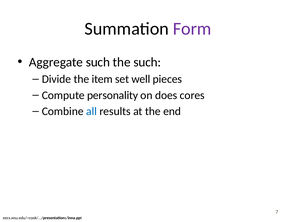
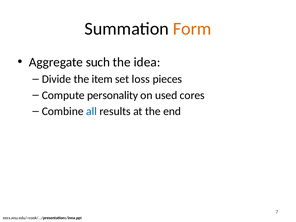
Form colour: purple -> orange
the such: such -> idea
well: well -> loss
does: does -> used
